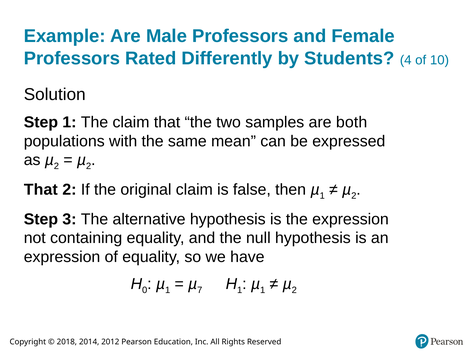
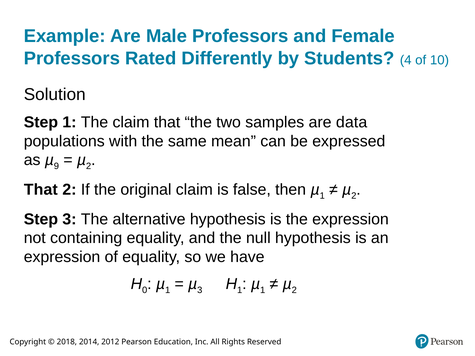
both: both -> data
2 at (56, 166): 2 -> 9
7 at (200, 290): 7 -> 3
